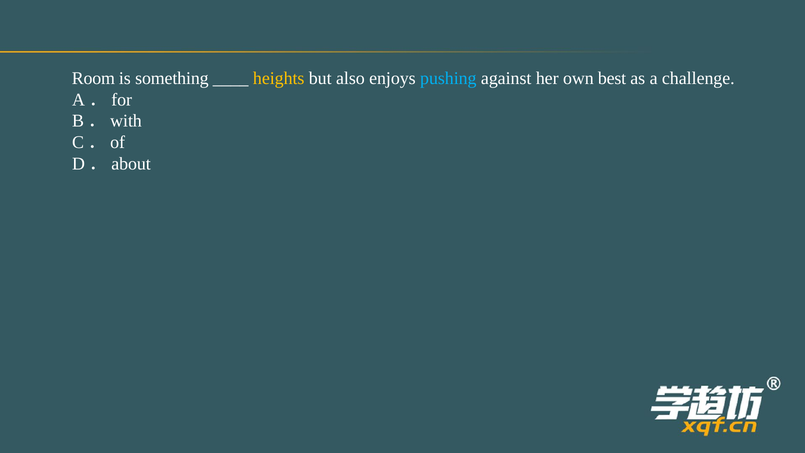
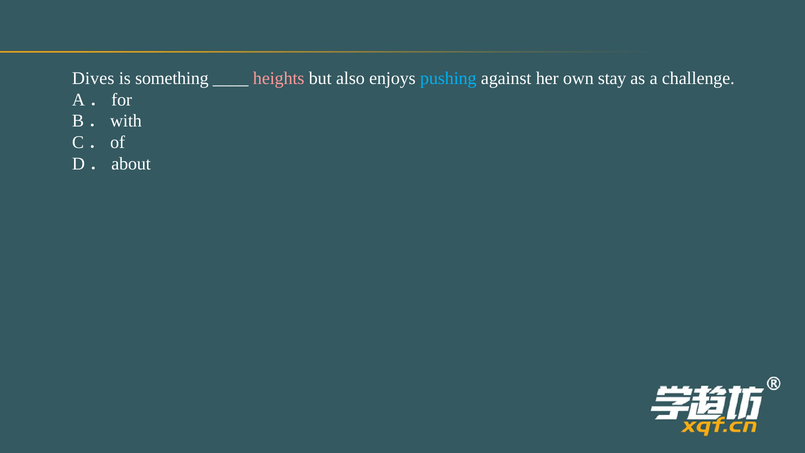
Room: Room -> Dives
heights colour: yellow -> pink
best: best -> stay
